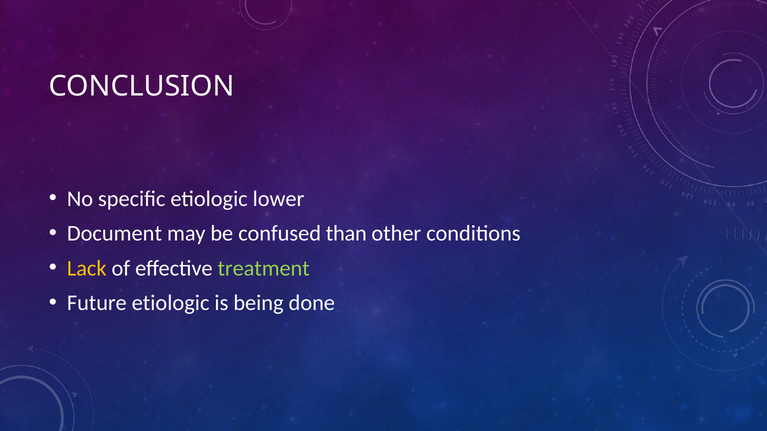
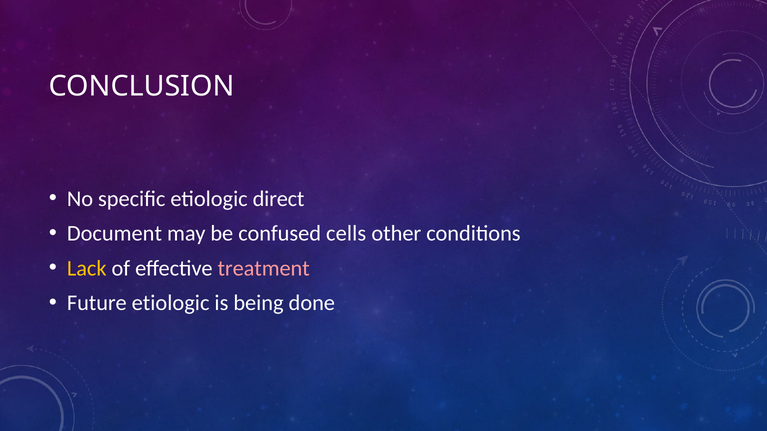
lower: lower -> direct
than: than -> cells
treatment colour: light green -> pink
